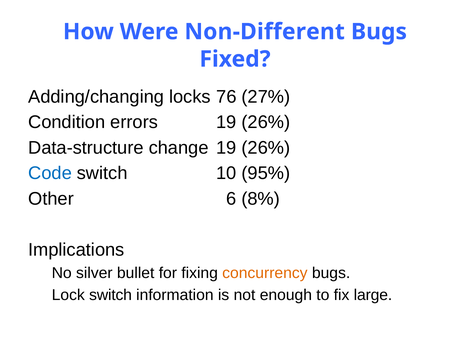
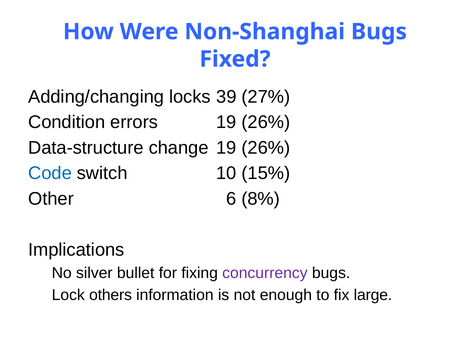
Non-Different: Non-Different -> Non-Shanghai
76: 76 -> 39
95%: 95% -> 15%
concurrency colour: orange -> purple
Lock switch: switch -> others
